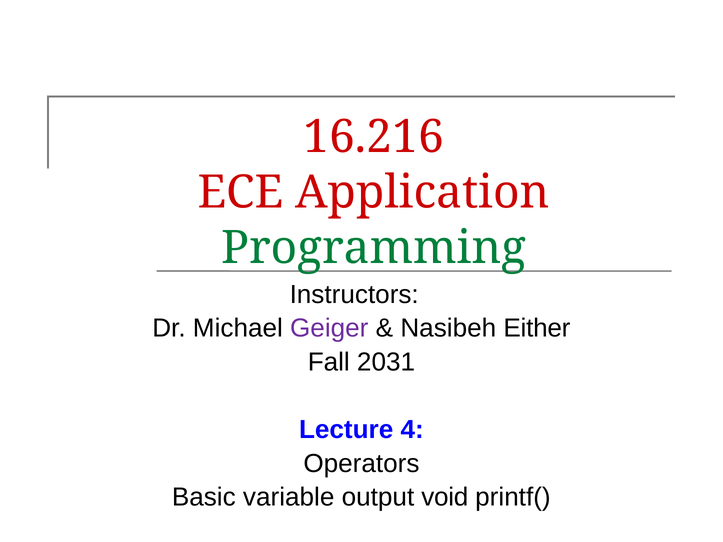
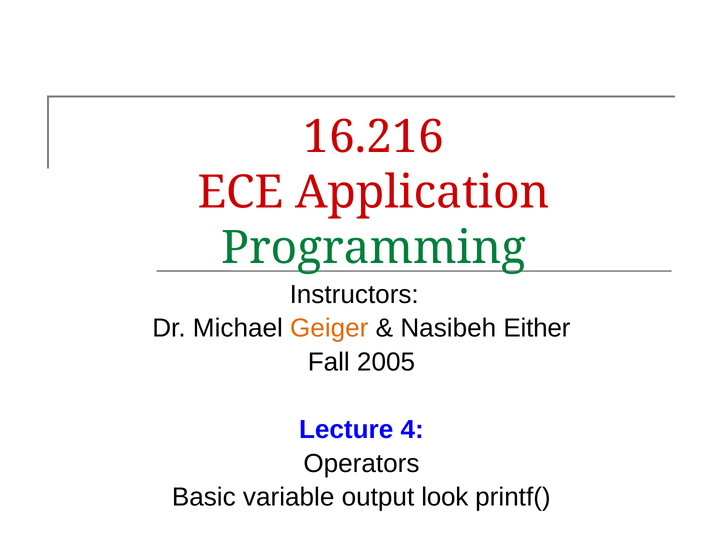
Geiger colour: purple -> orange
2031: 2031 -> 2005
void: void -> look
